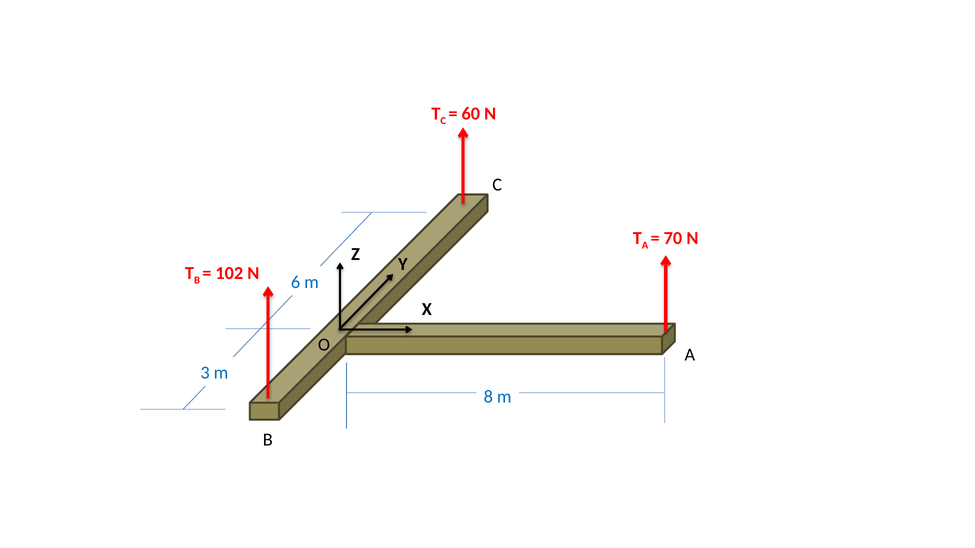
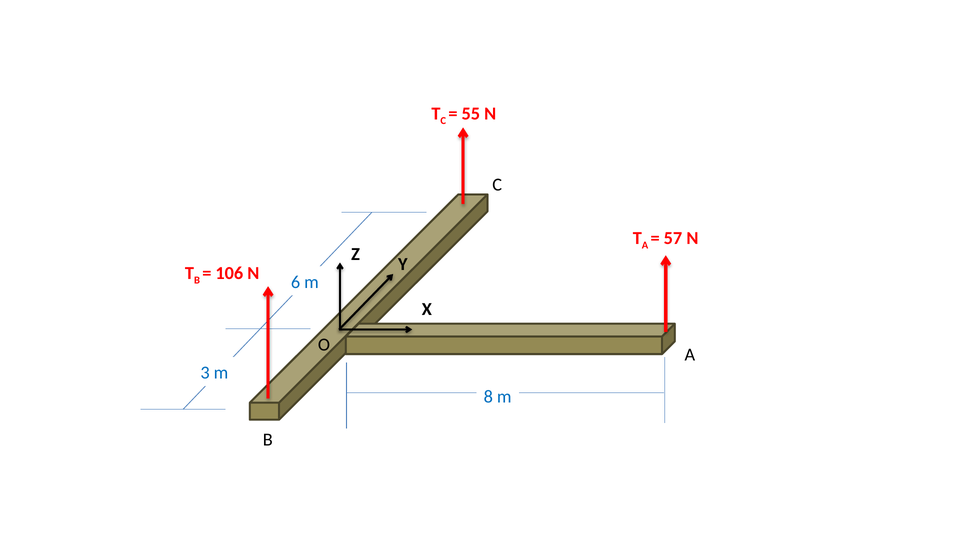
60: 60 -> 55
70: 70 -> 57
102: 102 -> 106
